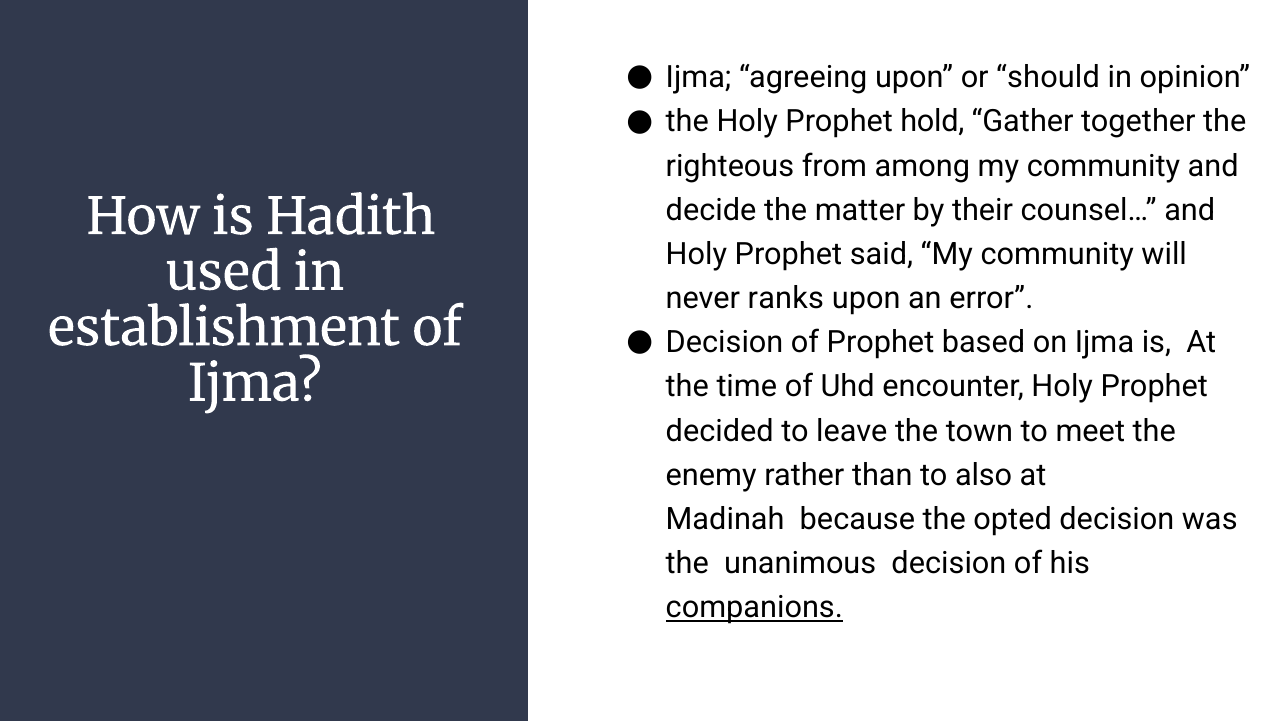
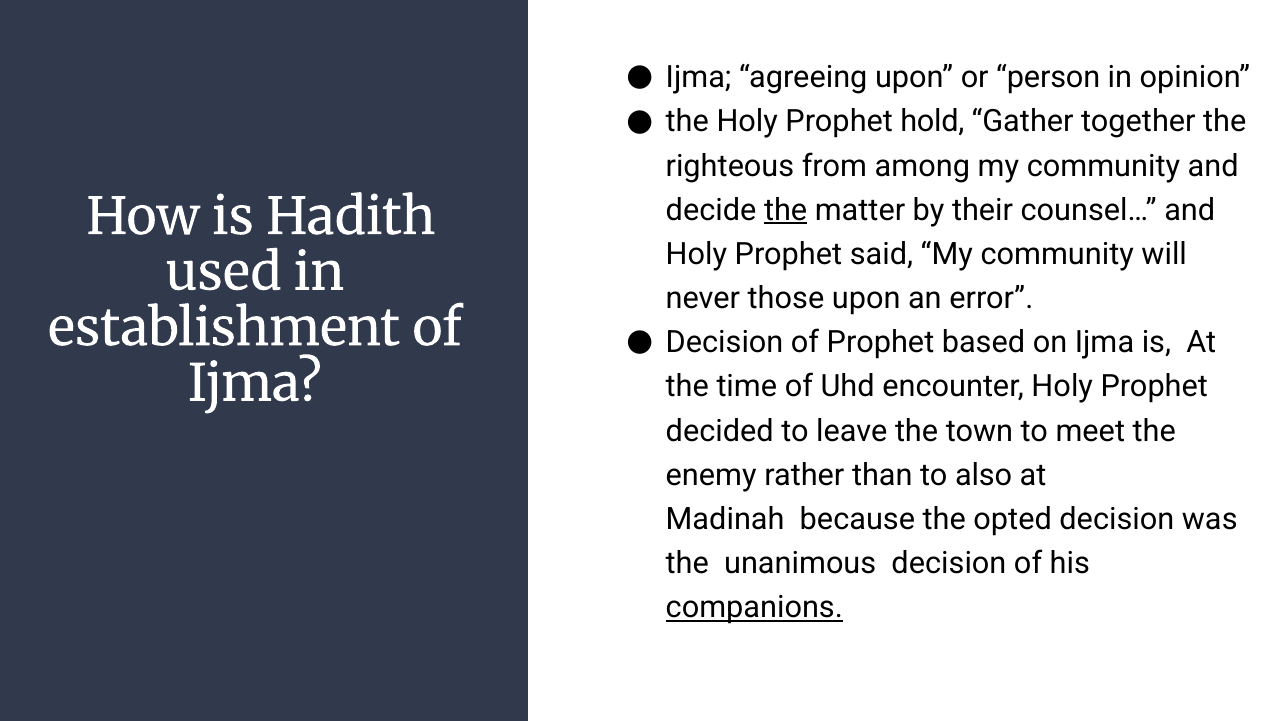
should: should -> person
the at (786, 210) underline: none -> present
ranks: ranks -> those
